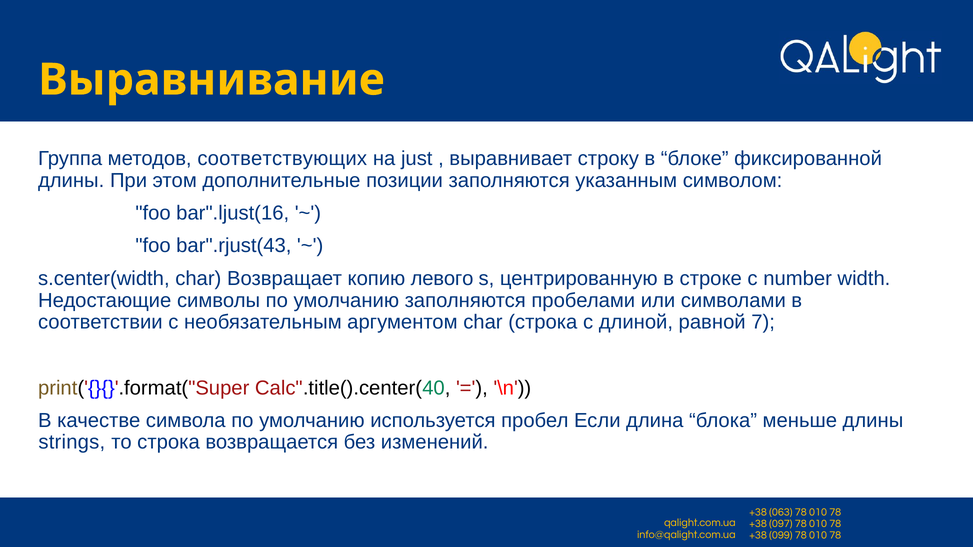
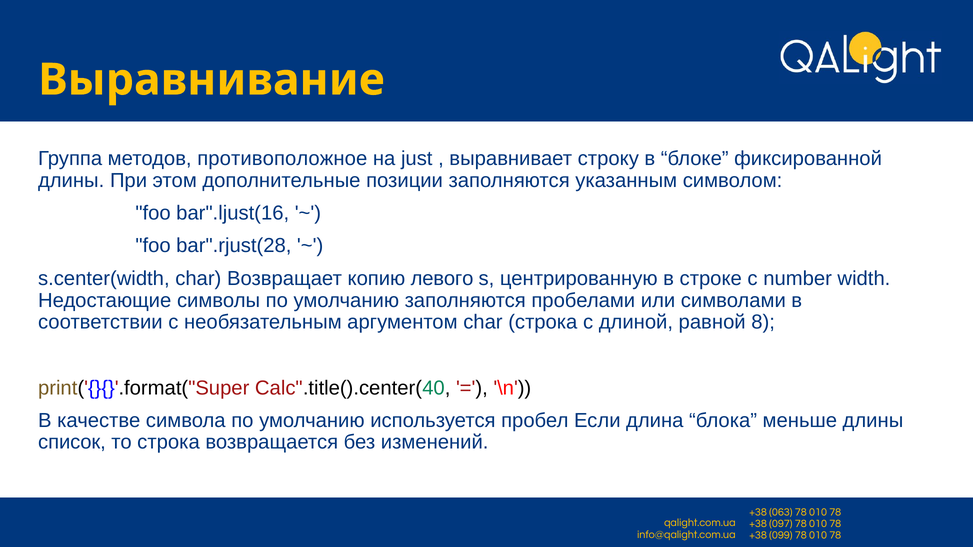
соответствующих: соответствующих -> противоположное
bar".rjust(43: bar".rjust(43 -> bar".rjust(28
7: 7 -> 8
strings: strings -> список
